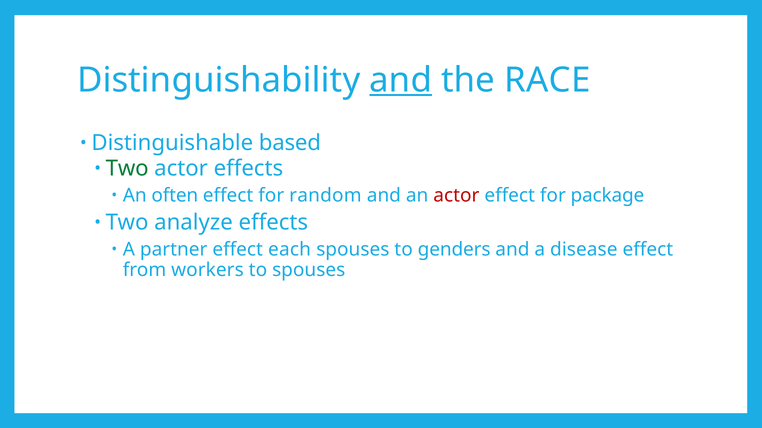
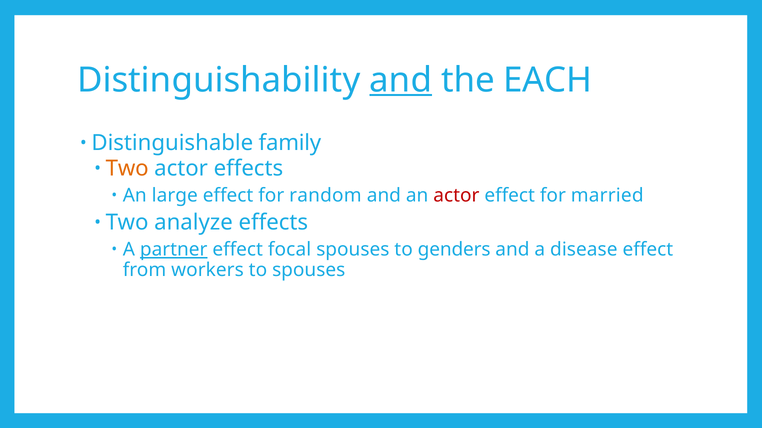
RACE: RACE -> EACH
based: based -> family
Two at (127, 169) colour: green -> orange
often: often -> large
package: package -> married
partner underline: none -> present
each: each -> focal
